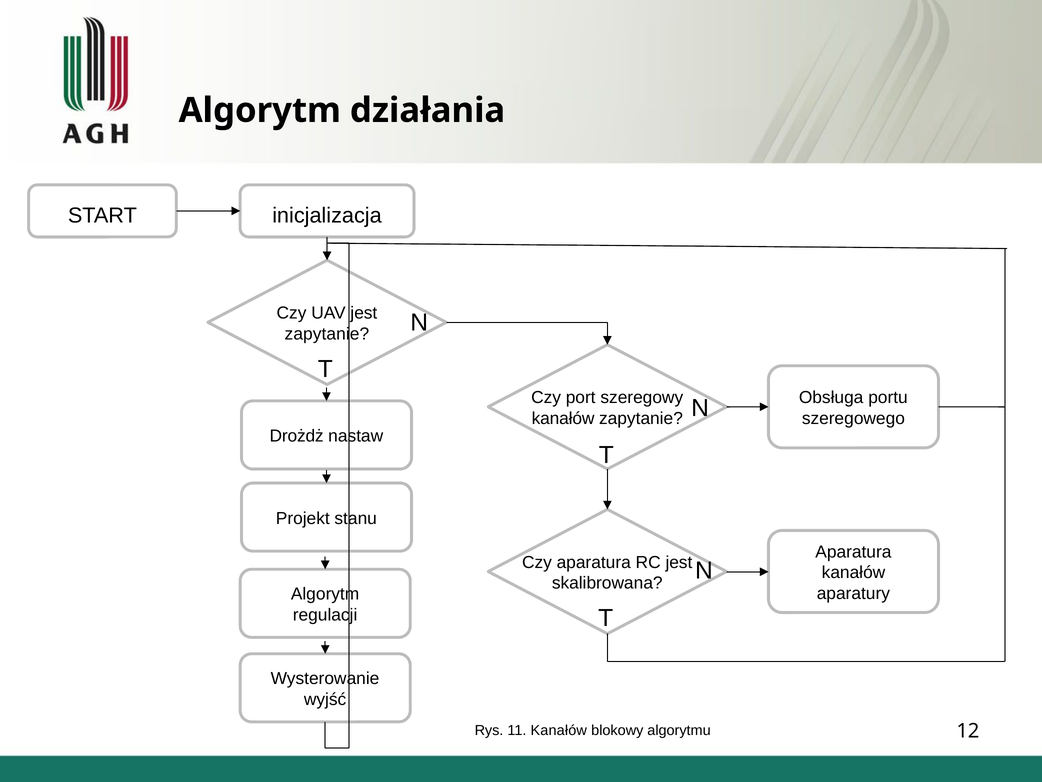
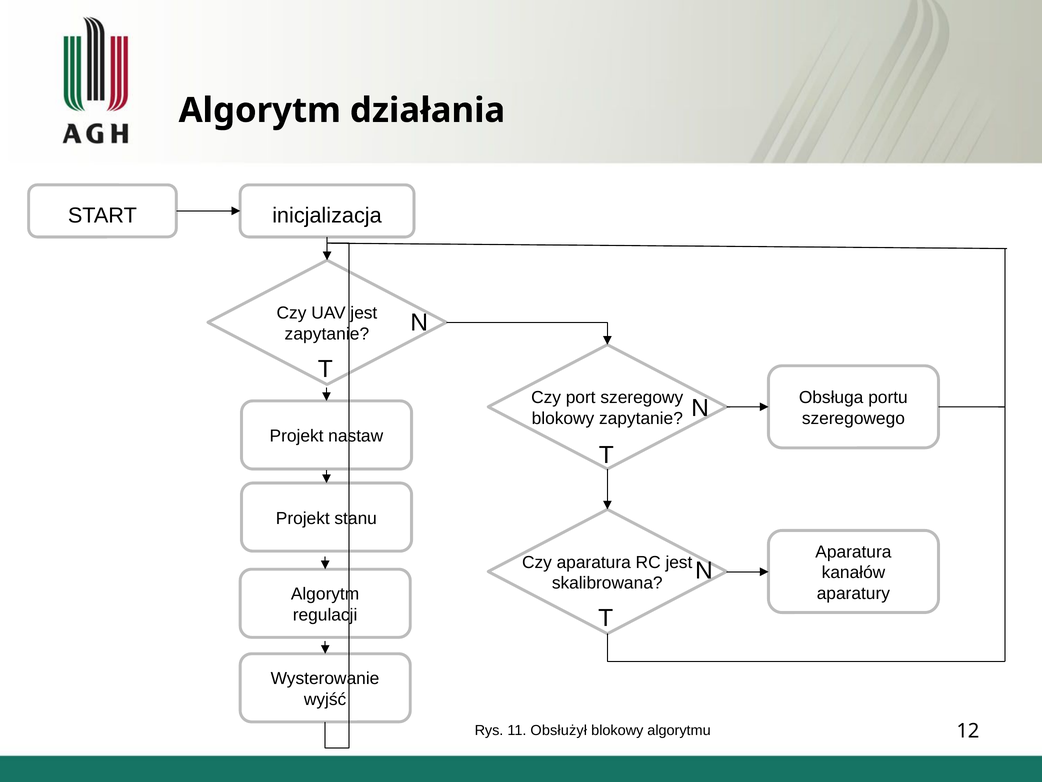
kanałów at (563, 418): kanałów -> blokowy
Drożdż at (297, 436): Drożdż -> Projekt
11 Kanałów: Kanałów -> Obsłużył
